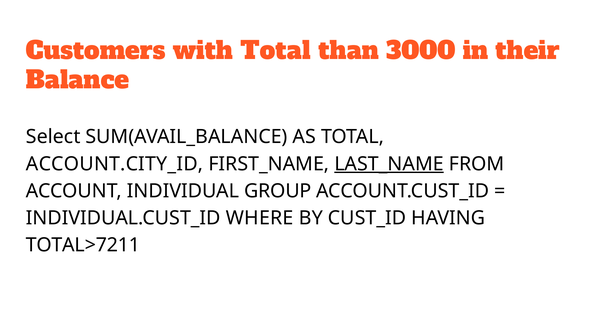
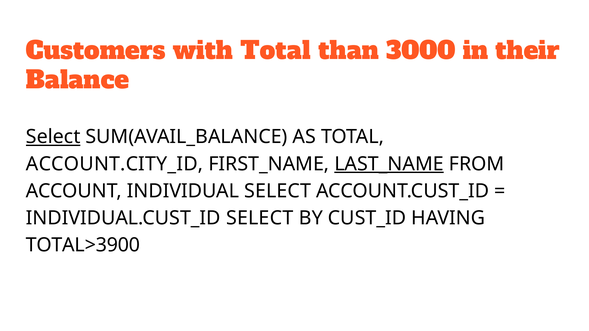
Select at (53, 137) underline: none -> present
INDIVIDUAL GROUP: GROUP -> SELECT
INDIVIDUAL.CUST_ID WHERE: WHERE -> SELECT
TOTAL>7211: TOTAL>7211 -> TOTAL>3900
